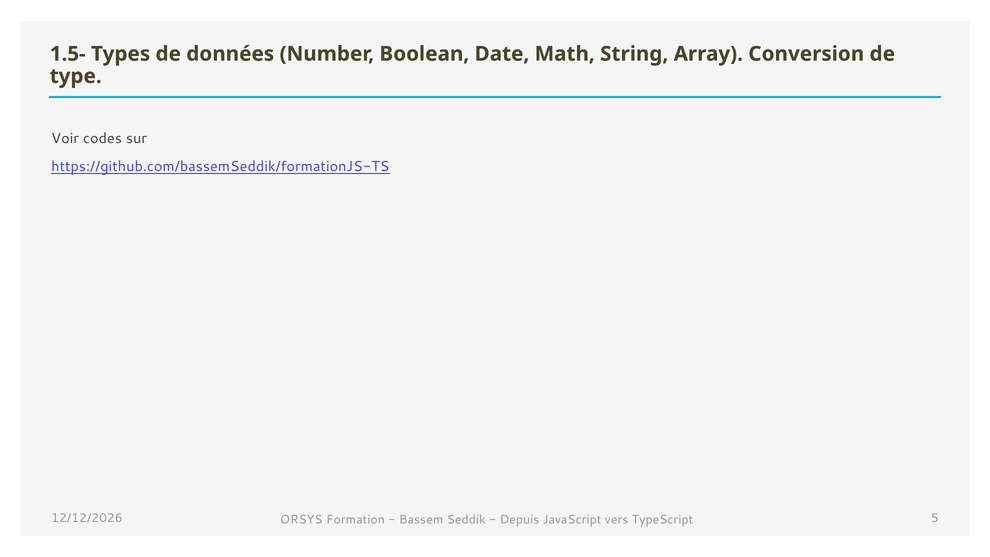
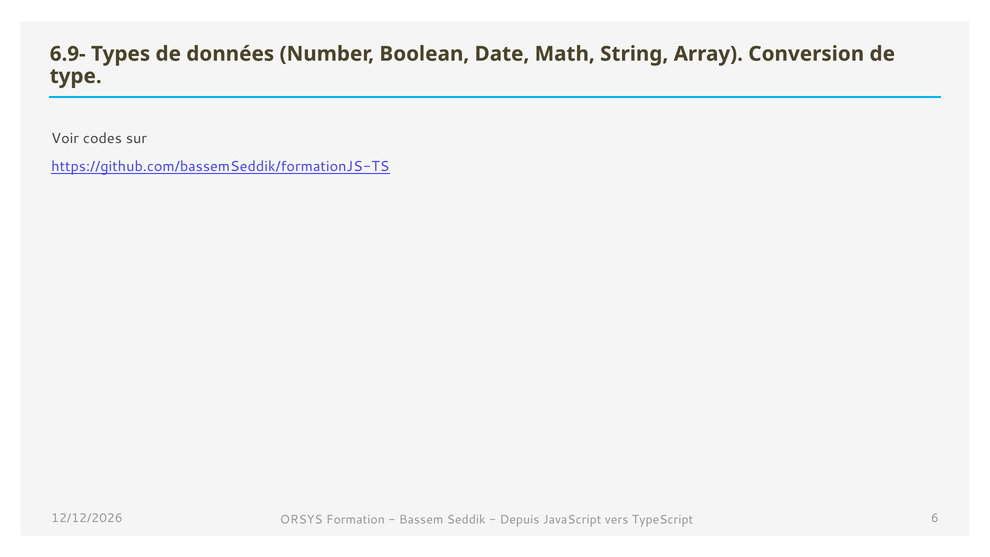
1.5-: 1.5- -> 6.9-
5: 5 -> 6
